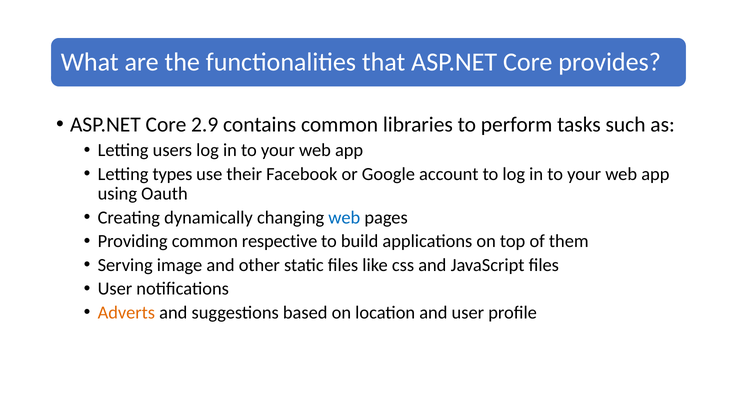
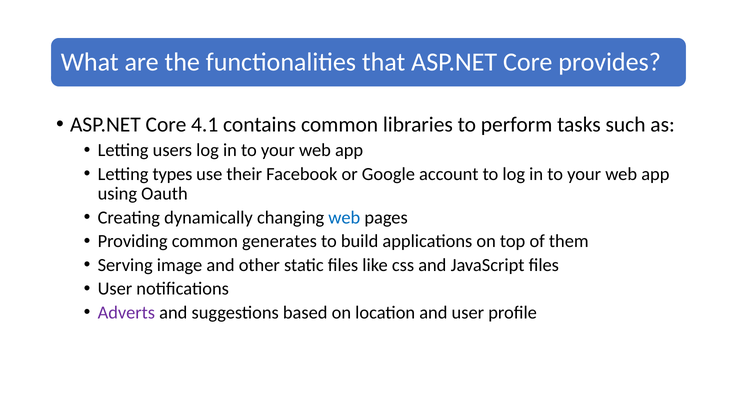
2.9: 2.9 -> 4.1
respective: respective -> generates
Adverts colour: orange -> purple
